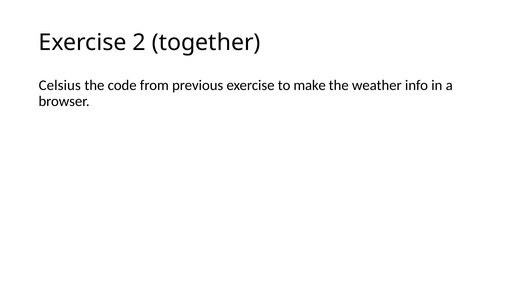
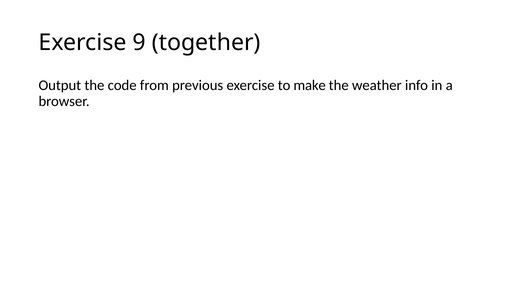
2: 2 -> 9
Celsius: Celsius -> Output
